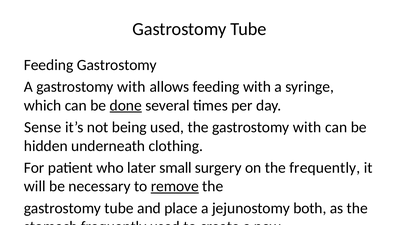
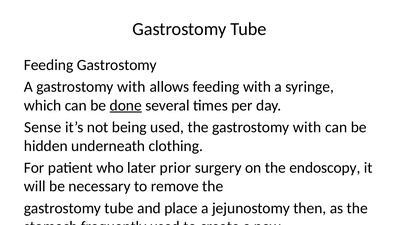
small: small -> prior
the frequently: frequently -> endoscopy
remove underline: present -> none
both: both -> then
